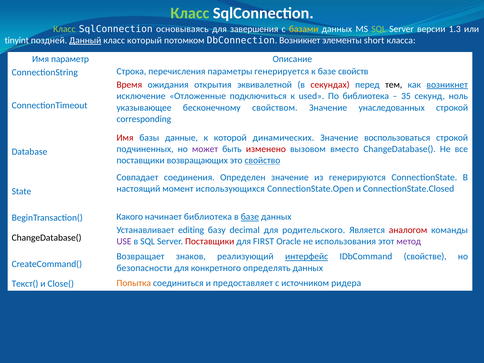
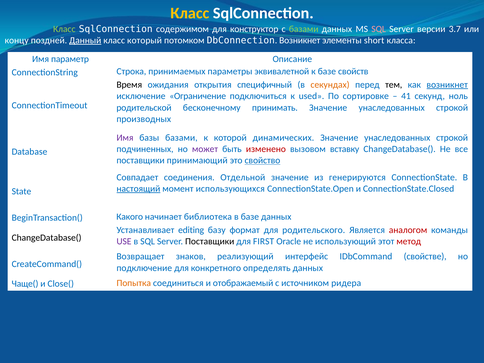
Класс at (190, 13) colour: light green -> yellow
основываясь: основываясь -> содержимом
завершения: завершения -> конструктор
базами at (304, 29) colour: yellow -> light green
SQL at (379, 29) colour: light green -> pink
1.3: 1.3 -> 3.7
tinyint: tinyint -> концу
перечисления: перечисления -> принимаемых
генерируется: генерируется -> эквивалетной
Время colour: red -> black
эквивалетной: эквивалетной -> специфичный
секундах colour: red -> orange
Отложенные: Отложенные -> Ограничение
По библиотека: библиотека -> сортировке
35: 35 -> 41
указывающее: указывающее -> родительской
свойством: свойством -> принимать
corresponding: corresponding -> производных
Имя at (125, 138) colour: red -> purple
базы данные: данные -> базами
воспользоваться at (397, 138): воспользоваться -> унаследованных
вместо: вместо -> вставку
возвращающих: возвращающих -> принимающий
Определен: Определен -> Отдельной
настоящий underline: none -> present
базе at (250, 217) underline: present -> none
decimal: decimal -> формат
Поставщики at (210, 242) colour: red -> black
использования: использования -> использующий
метод colour: purple -> red
интерфейс underline: present -> none
безопасности: безопасности -> подключение
Текст(: Текст( -> Чаще(
предоставляет: предоставляет -> отображаемый
